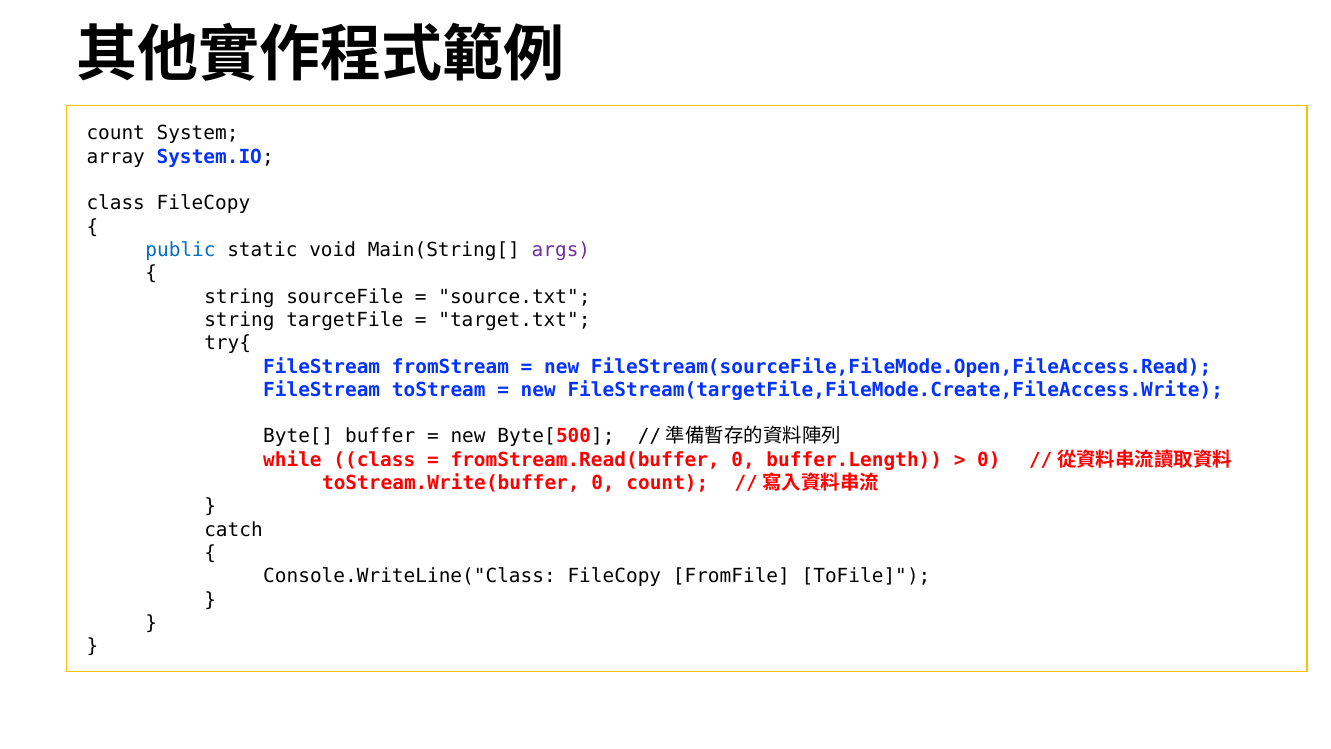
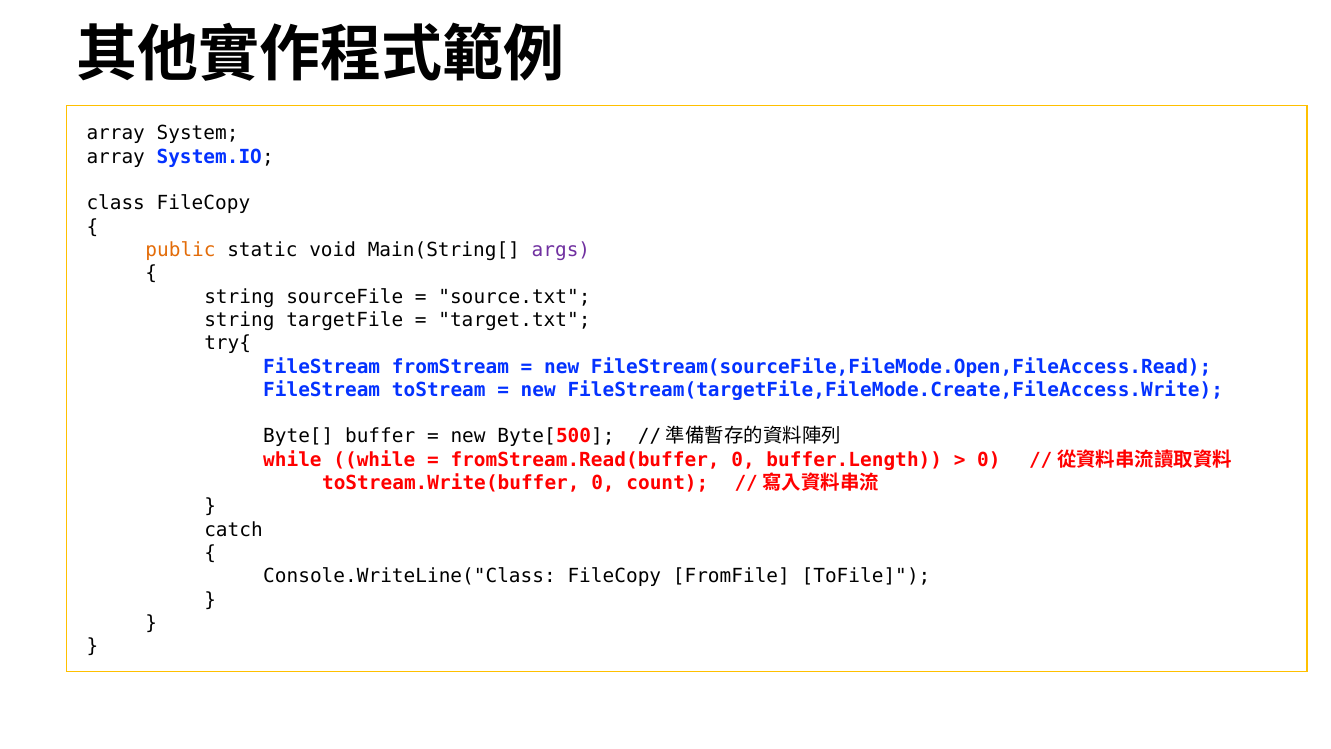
count at (116, 133): count -> array
public colour: blue -> orange
while class: class -> while
